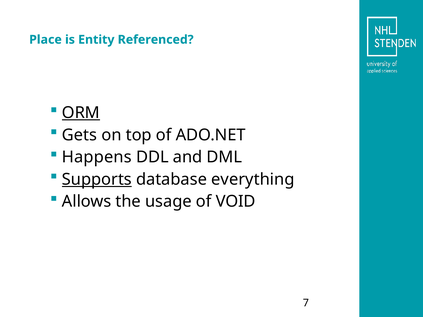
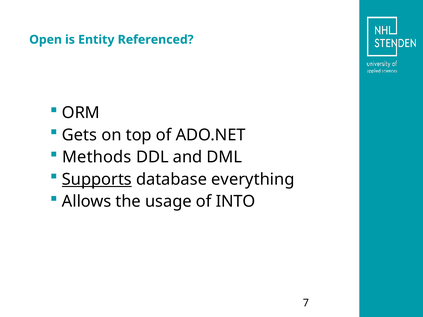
Place: Place -> Open
ORM underline: present -> none
Happens: Happens -> Methods
VOID: VOID -> INTO
